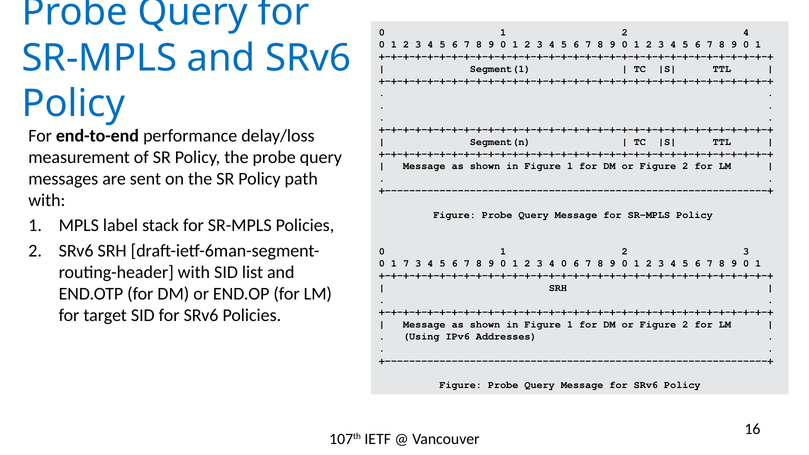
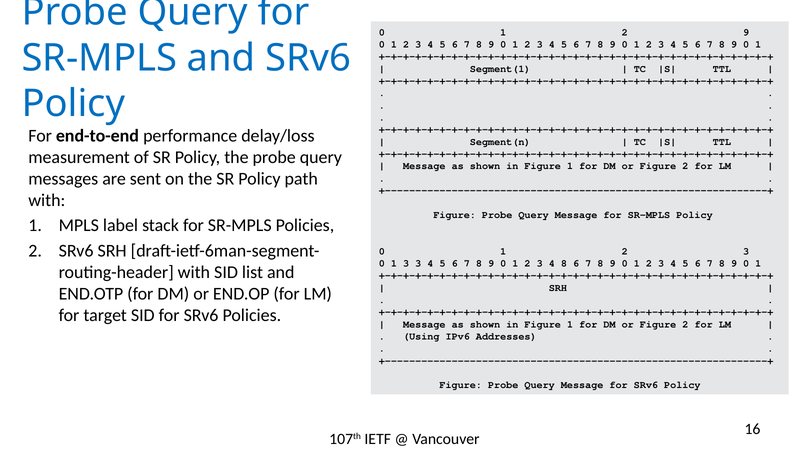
2 4: 4 -> 9
1 7: 7 -> 3
3 4 0: 0 -> 8
